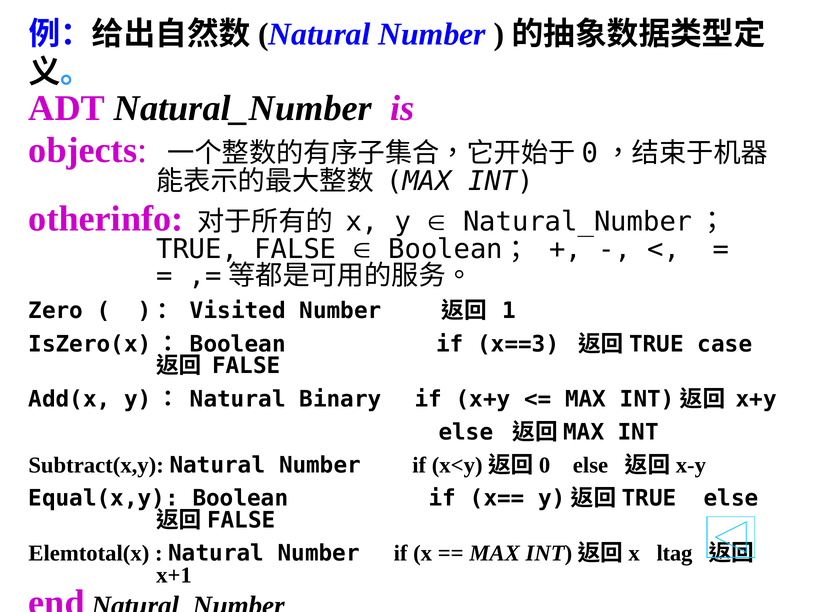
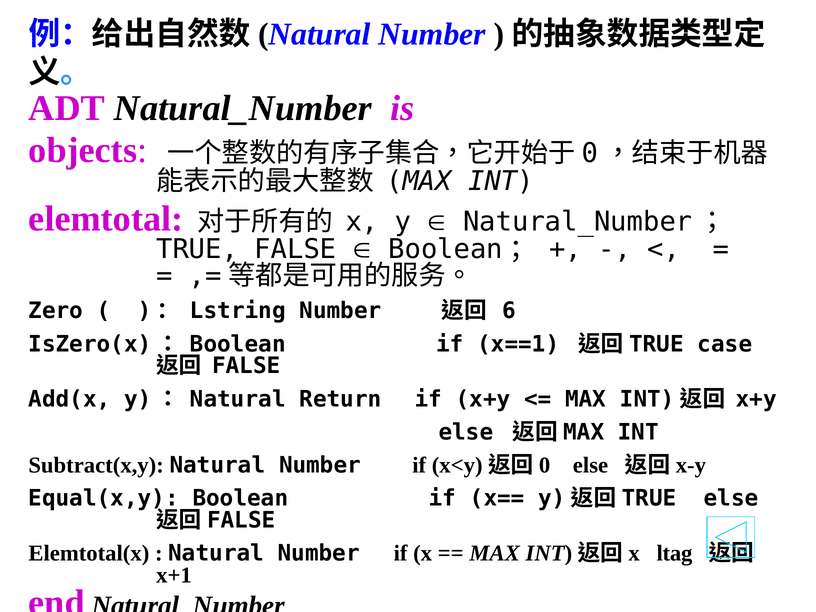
otherinfo: otherinfo -> elemtotal
Visited: Visited -> Lstring
1: 1 -> 6
x==3: x==3 -> x==1
Binary: Binary -> Return
